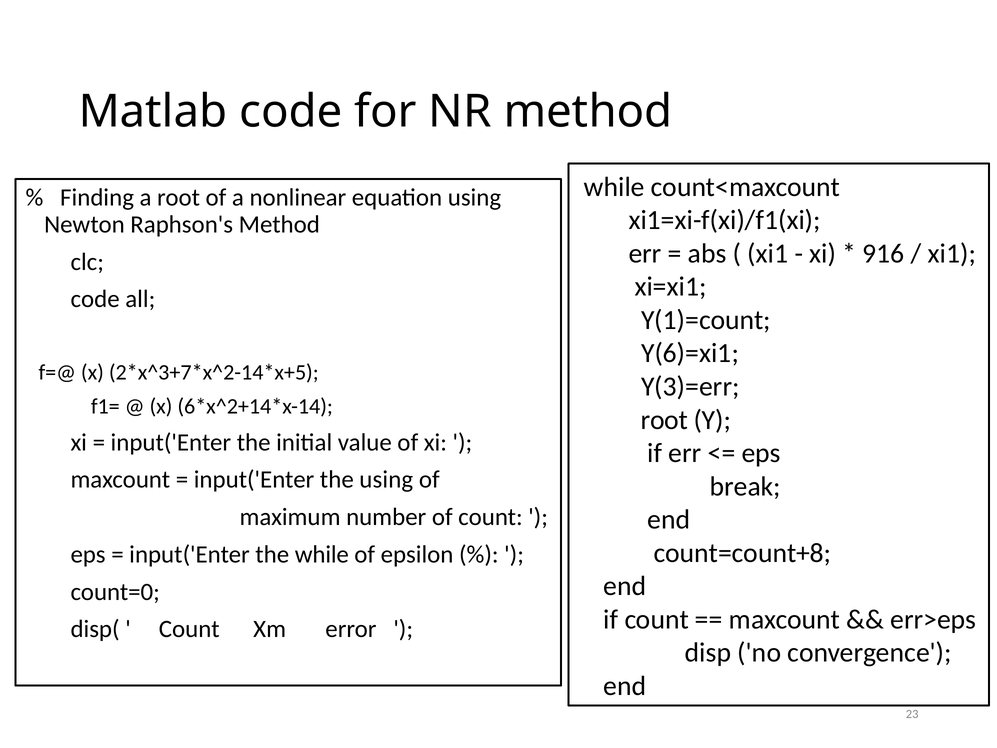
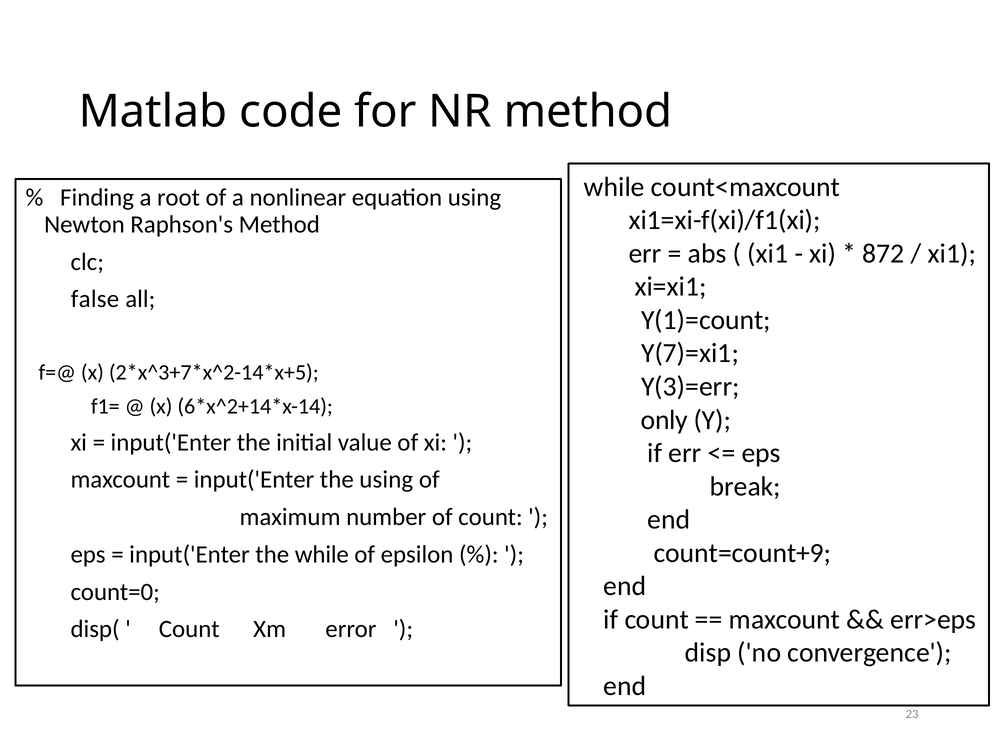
916: 916 -> 872
code at (95, 299): code -> false
Y(6)=xi1: Y(6)=xi1 -> Y(7)=xi1
root at (664, 420): root -> only
count=count+8: count=count+8 -> count=count+9
